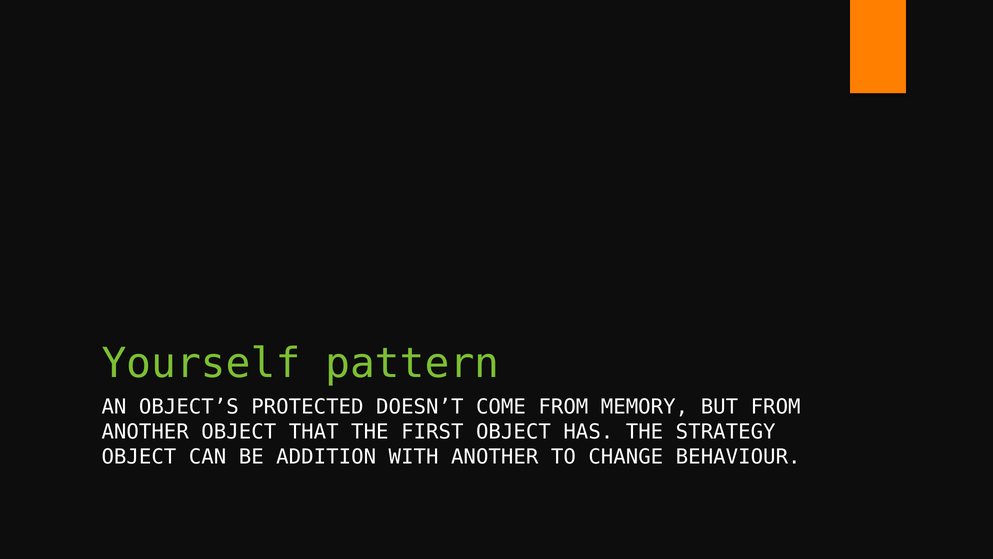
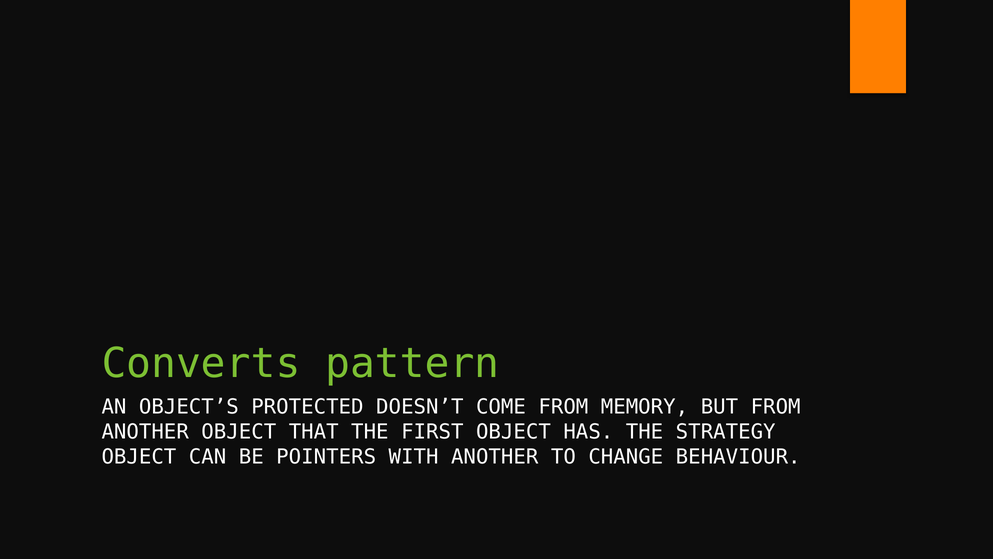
Yourself: Yourself -> Converts
ADDITION: ADDITION -> POINTERS
